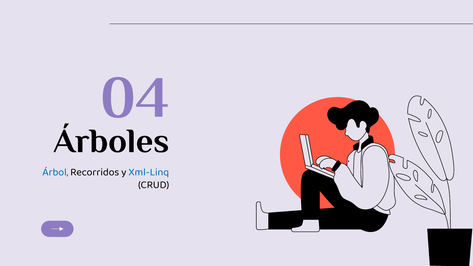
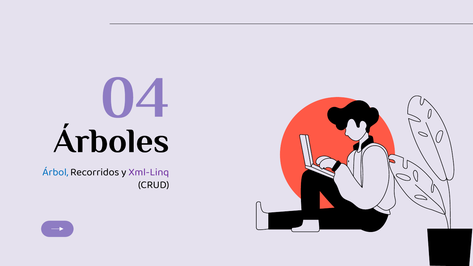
Xml-Linq colour: blue -> purple
